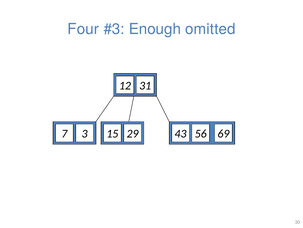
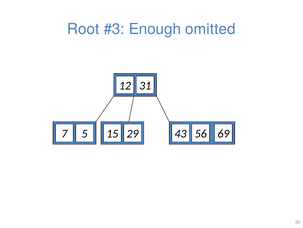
Four: Four -> Root
3: 3 -> 5
